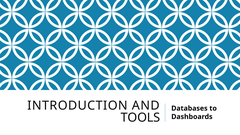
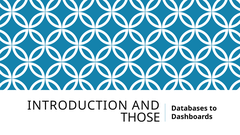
TOOLS: TOOLS -> THOSE
